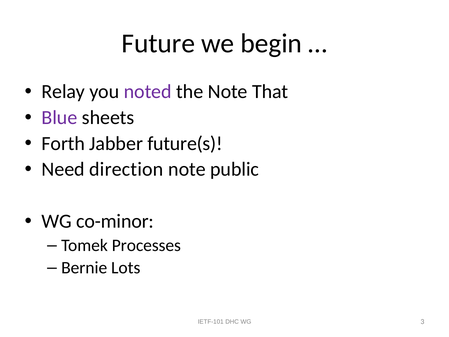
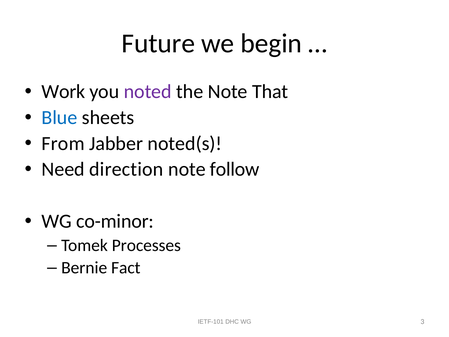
Relay: Relay -> Work
Blue colour: purple -> blue
Forth: Forth -> From
future(s: future(s -> noted(s
public: public -> follow
Lots: Lots -> Fact
